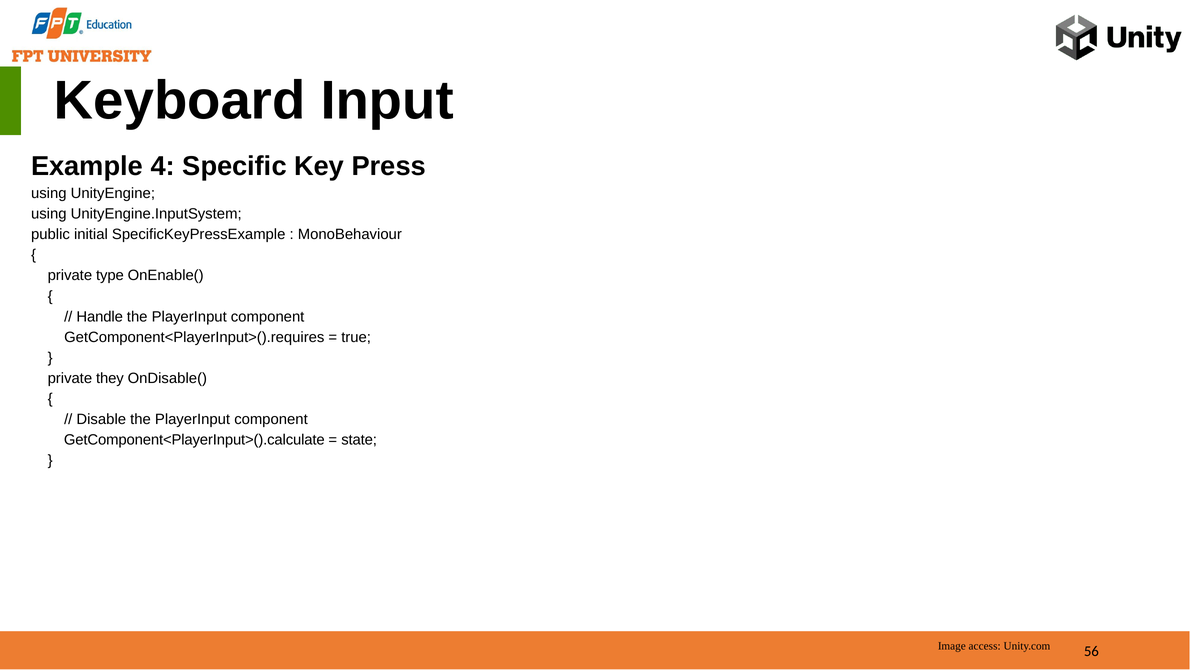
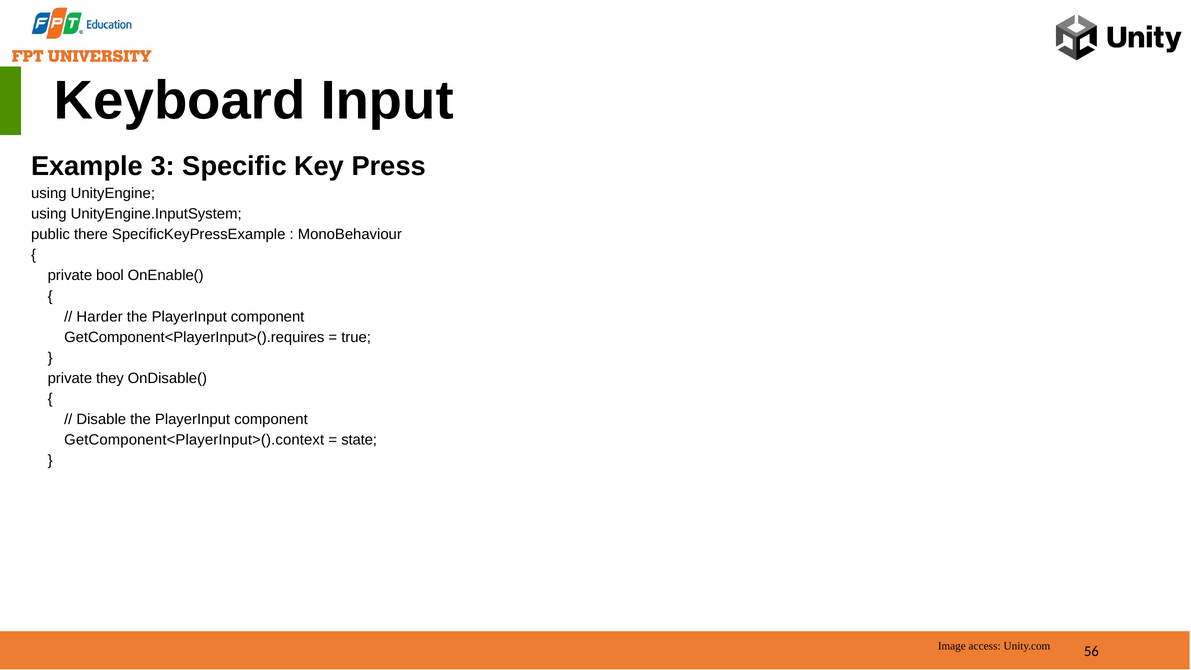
4: 4 -> 3
initial: initial -> there
type: type -> bool
Handle: Handle -> Harder
GetComponent<PlayerInput>().calculate: GetComponent<PlayerInput>().calculate -> GetComponent<PlayerInput>().context
